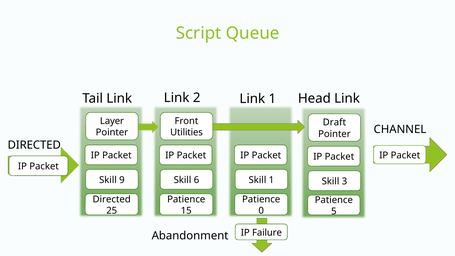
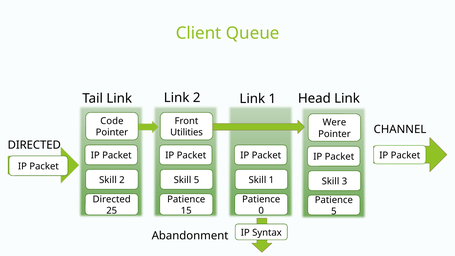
Script: Script -> Client
Layer: Layer -> Code
Draft: Draft -> Were
Skill 9: 9 -> 2
Skill 6: 6 -> 5
Failure: Failure -> Syntax
